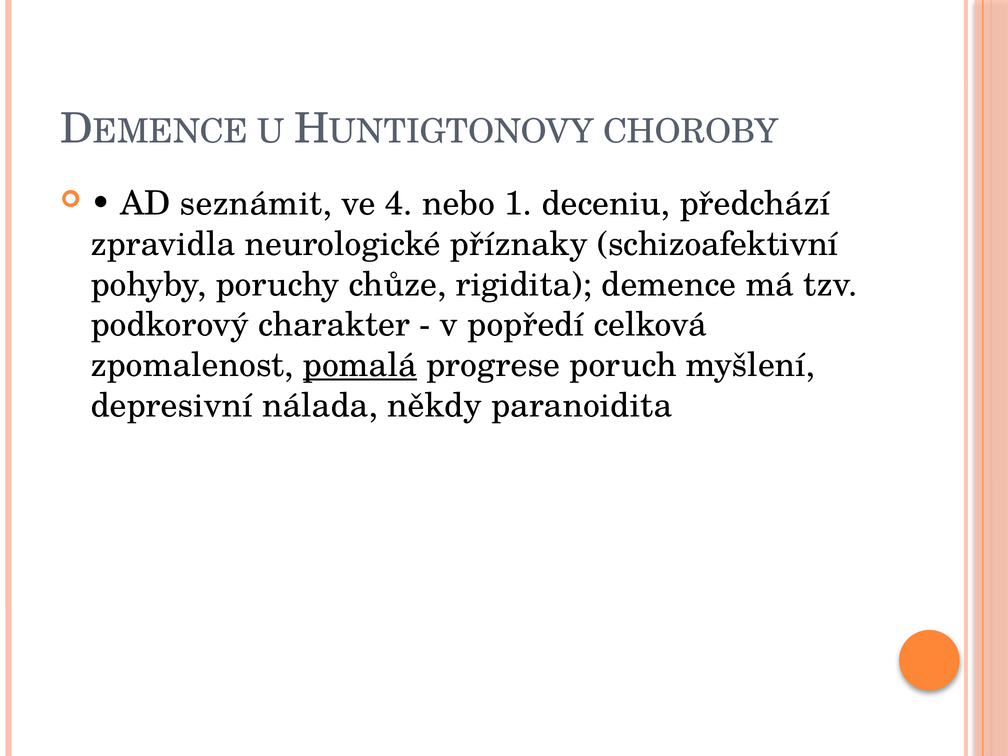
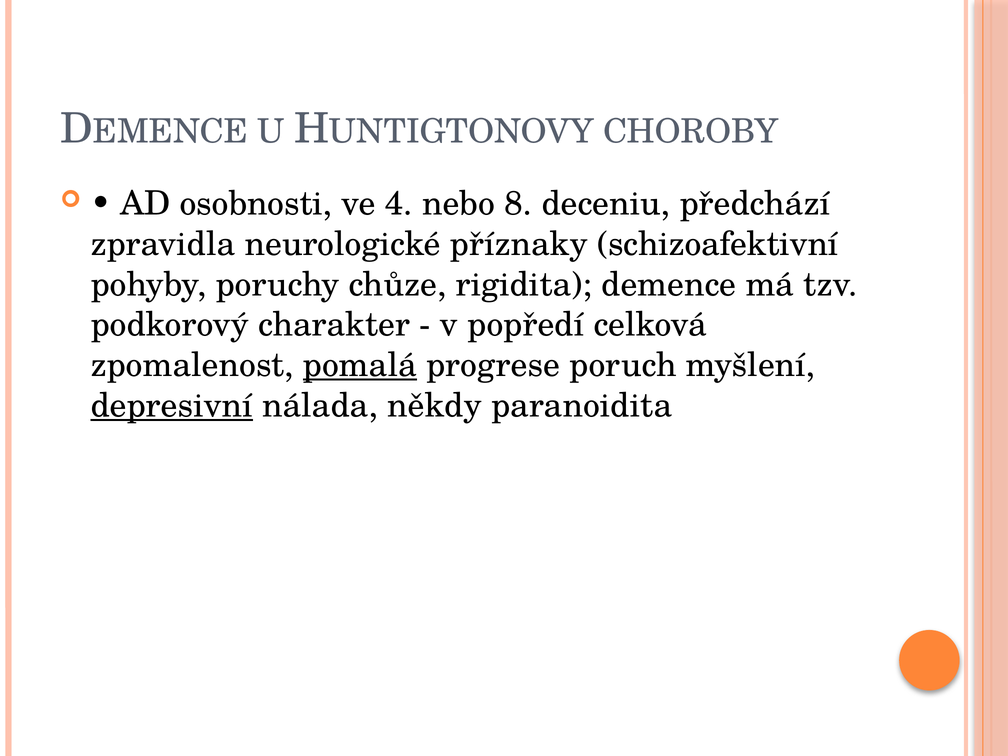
seznámit: seznámit -> osobnosti
1: 1 -> 8
depresivní underline: none -> present
